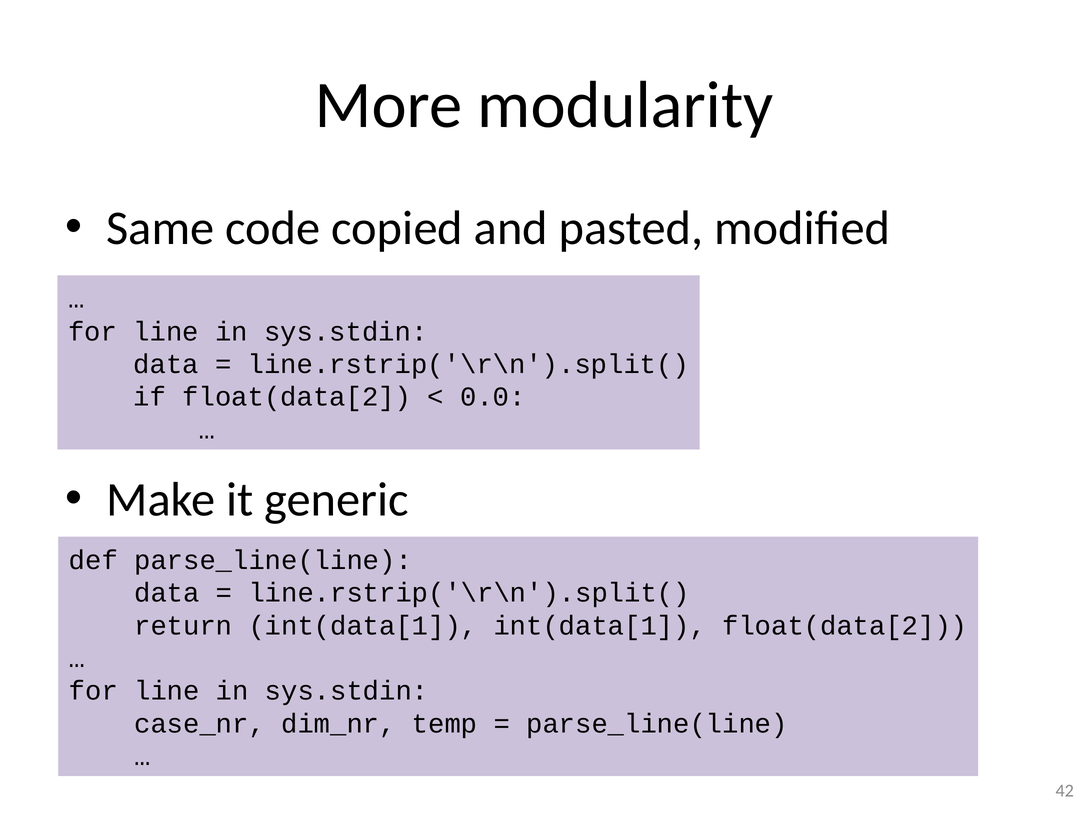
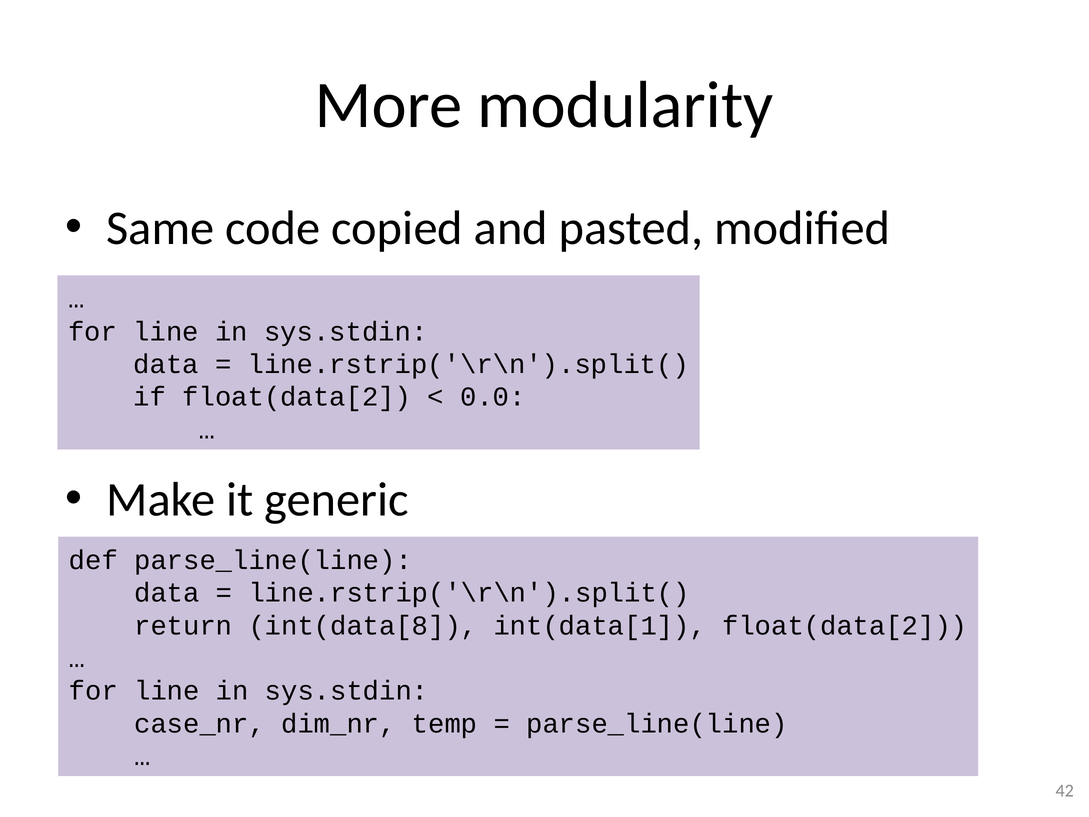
return int(data[1: int(data[1 -> int(data[8
